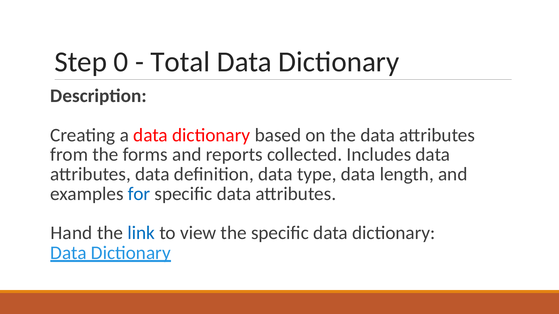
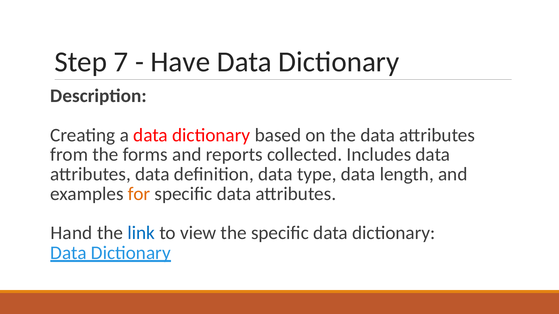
0: 0 -> 7
Total: Total -> Have
for colour: blue -> orange
